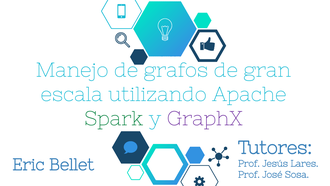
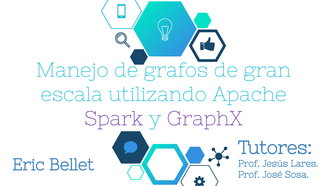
Spark colour: green -> purple
